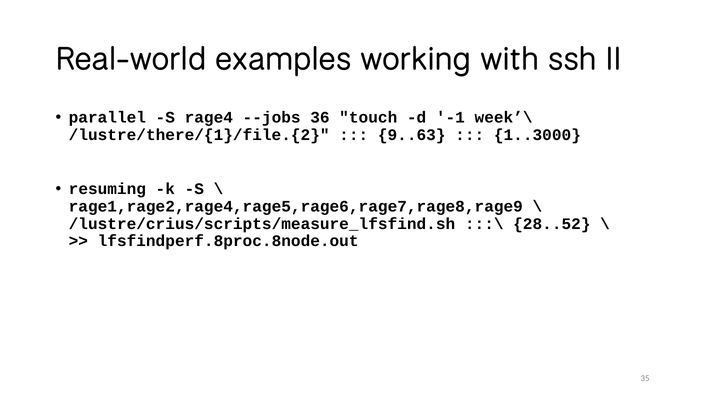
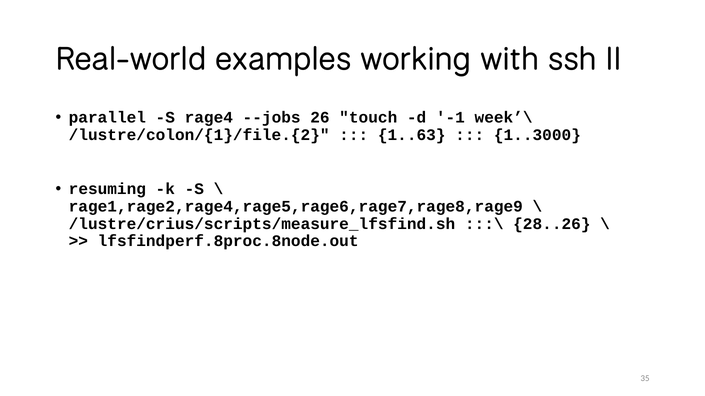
36: 36 -> 26
/lustre/there/{1}/file.{2: /lustre/there/{1}/file.{2 -> /lustre/colon/{1}/file.{2
9..63: 9..63 -> 1..63
28..52: 28..52 -> 28..26
